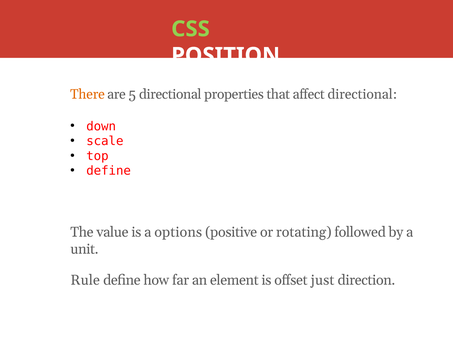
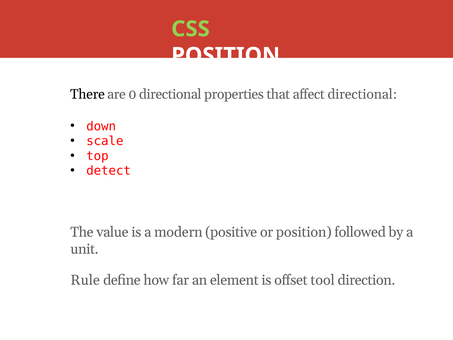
There colour: orange -> black
5: 5 -> 0
define at (109, 171): define -> detect
options: options -> modern
or rotating: rotating -> position
just: just -> tool
